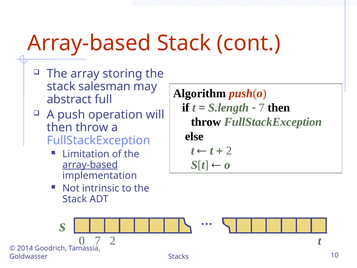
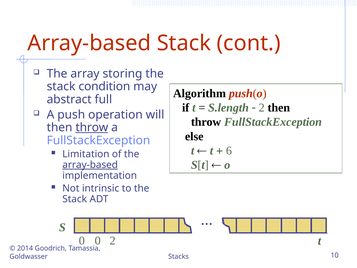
salesman: salesman -> condition
7 at (262, 108): 7 -> 2
throw at (92, 127) underline: none -> present
2 at (229, 151): 2 -> 6
0 7: 7 -> 0
